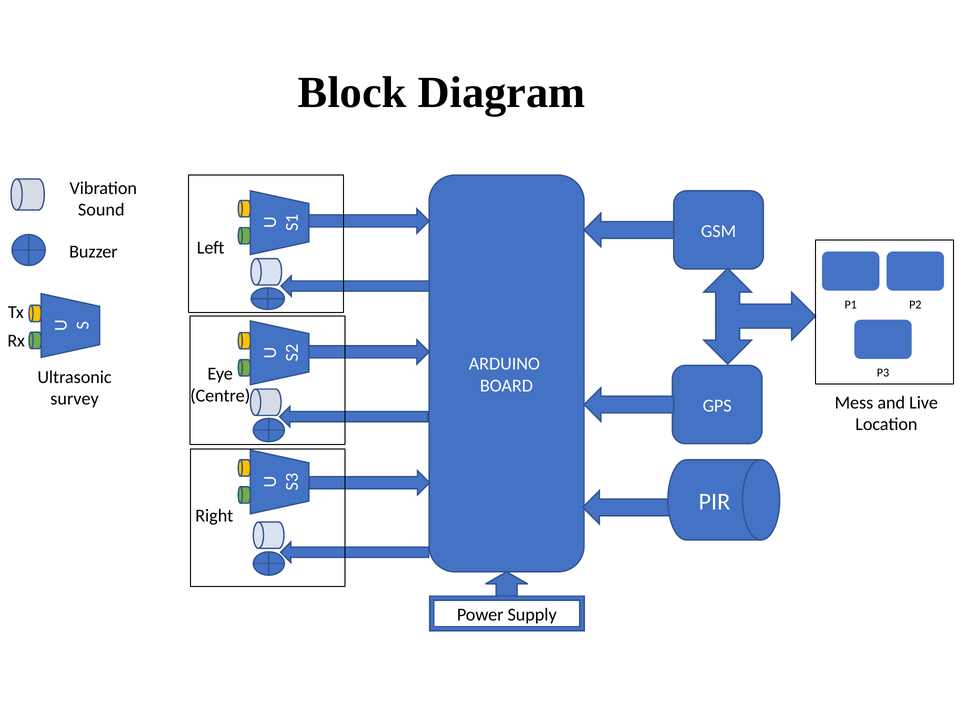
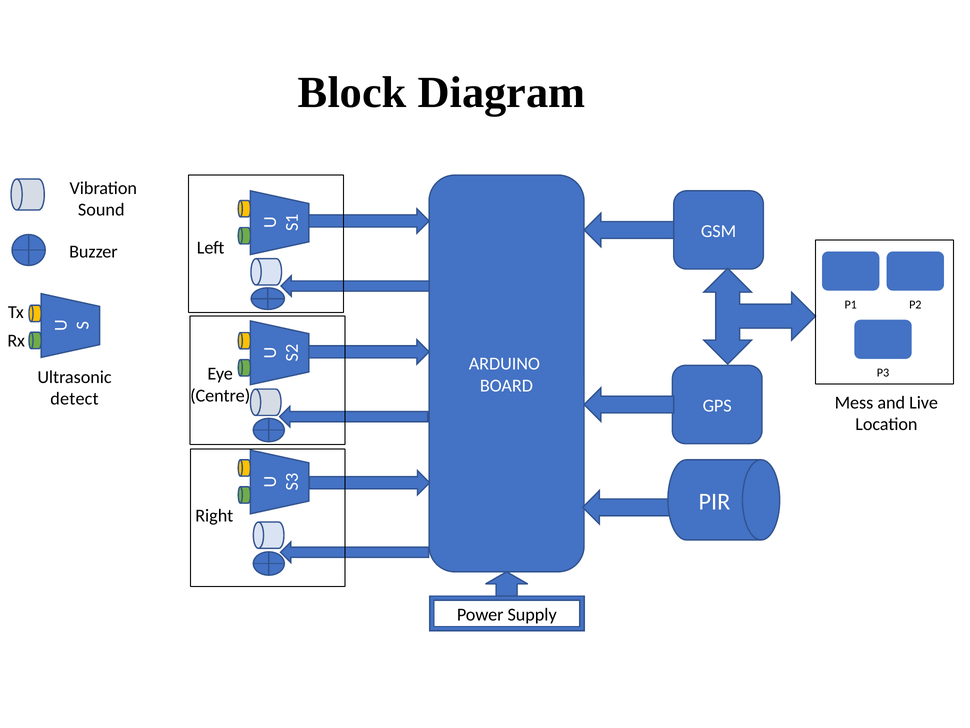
survey: survey -> detect
